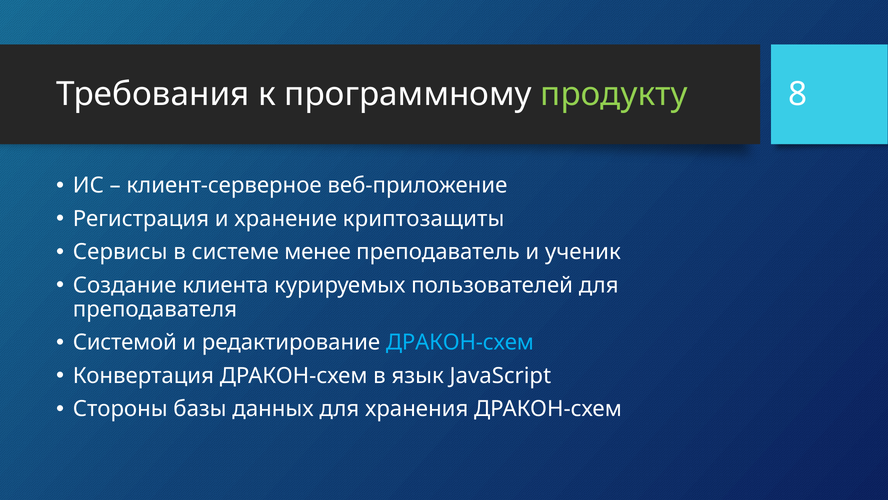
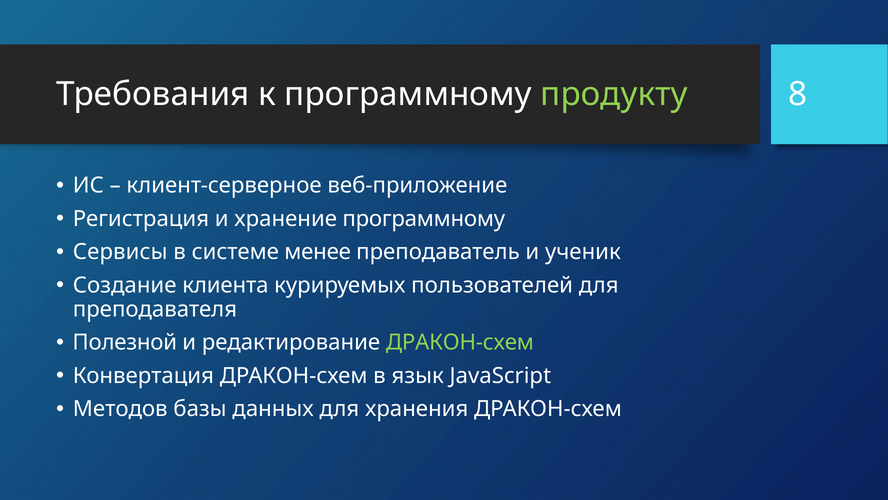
хранение криптозащиты: криптозащиты -> программному
Системой: Системой -> Полезной
ДРАКОН-схем at (460, 342) colour: light blue -> light green
Стороны: Стороны -> Методов
